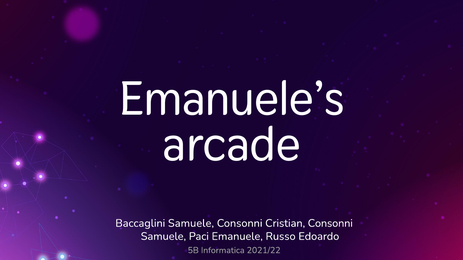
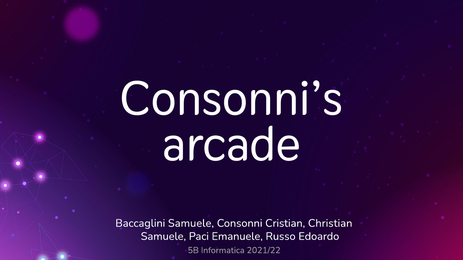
Emanuele’s: Emanuele’s -> Consonni’s
Cristian Consonni: Consonni -> Christian
